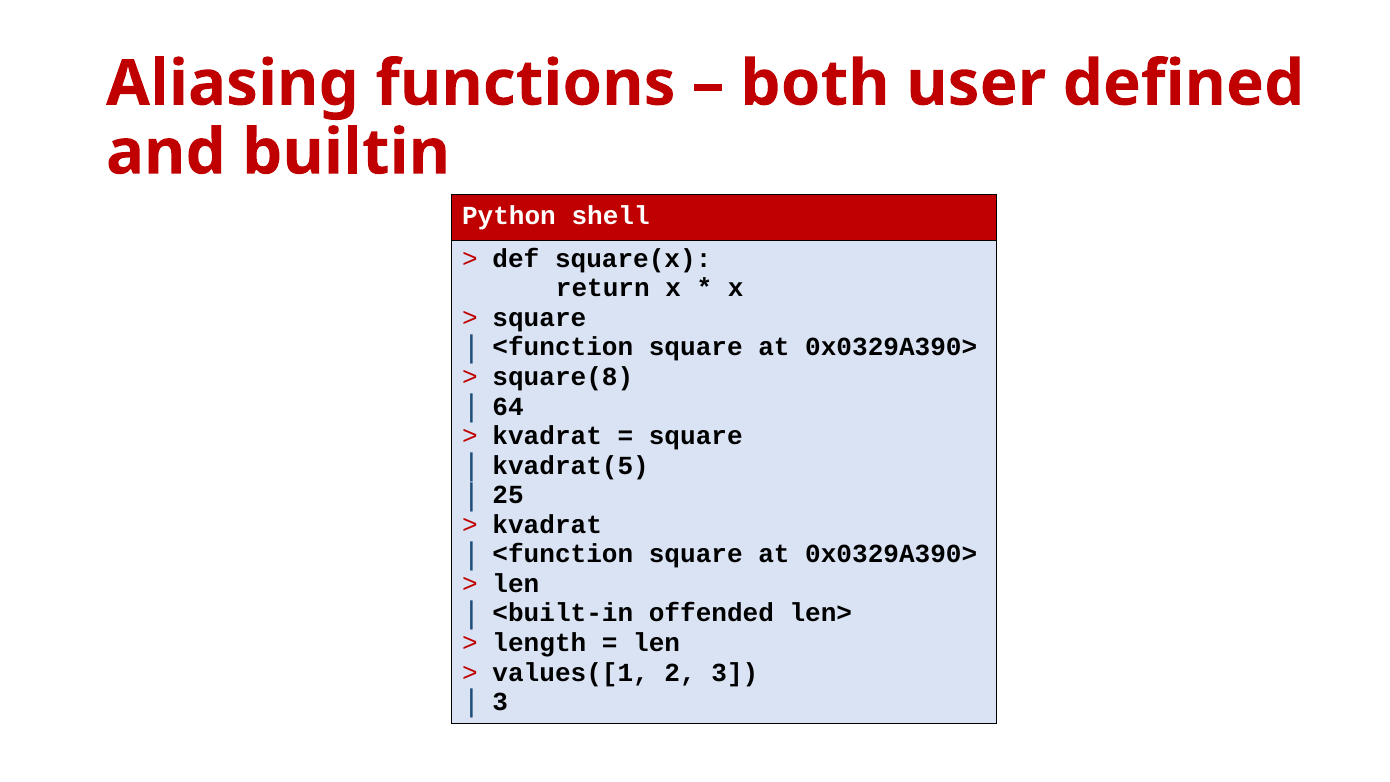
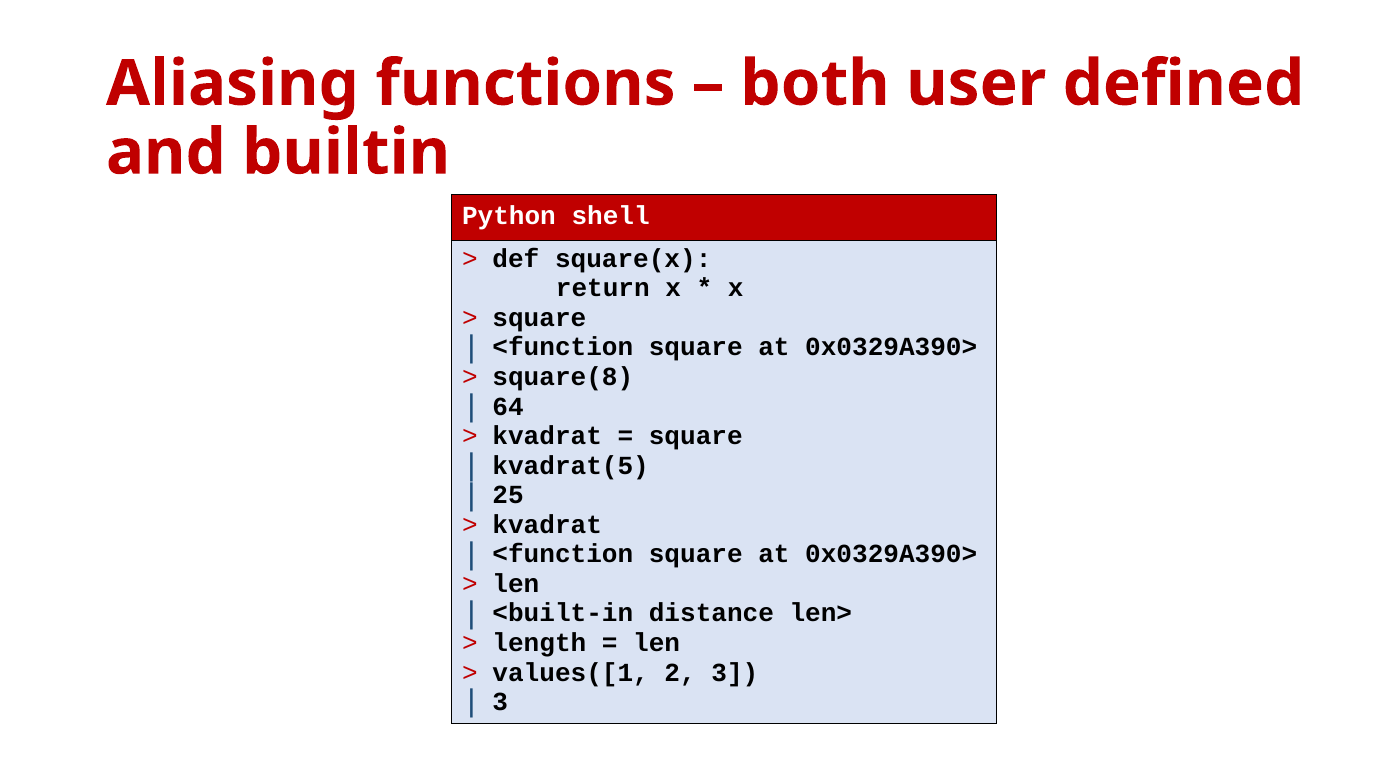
offended: offended -> distance
